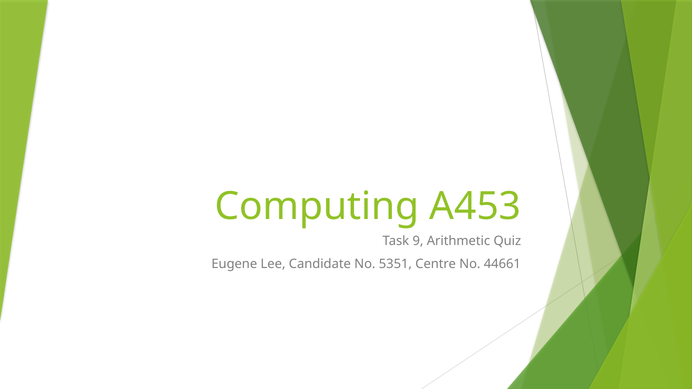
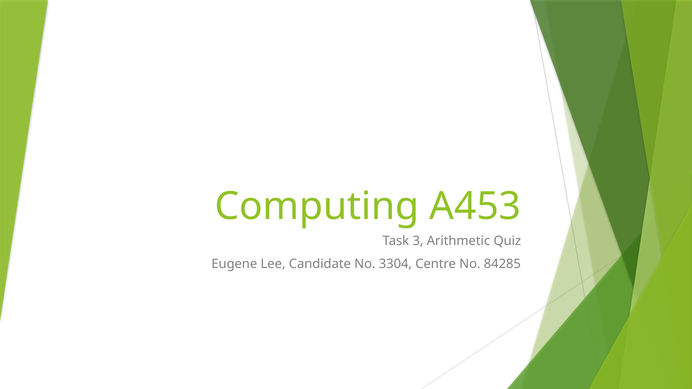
9: 9 -> 3
5351: 5351 -> 3304
44661: 44661 -> 84285
